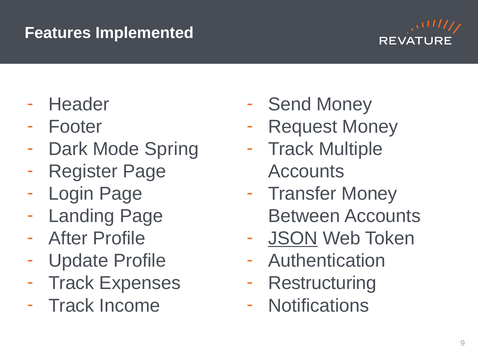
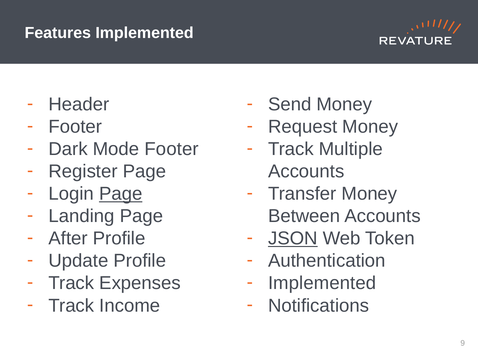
Mode Spring: Spring -> Footer
Page at (121, 194) underline: none -> present
Restructuring at (322, 283): Restructuring -> Implemented
